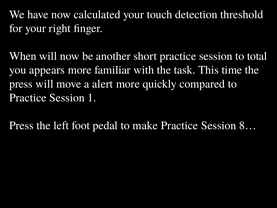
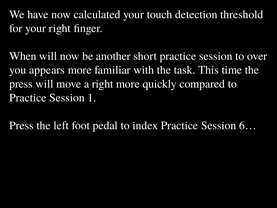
total: total -> over
a alert: alert -> right
make: make -> index
8…: 8… -> 6…
